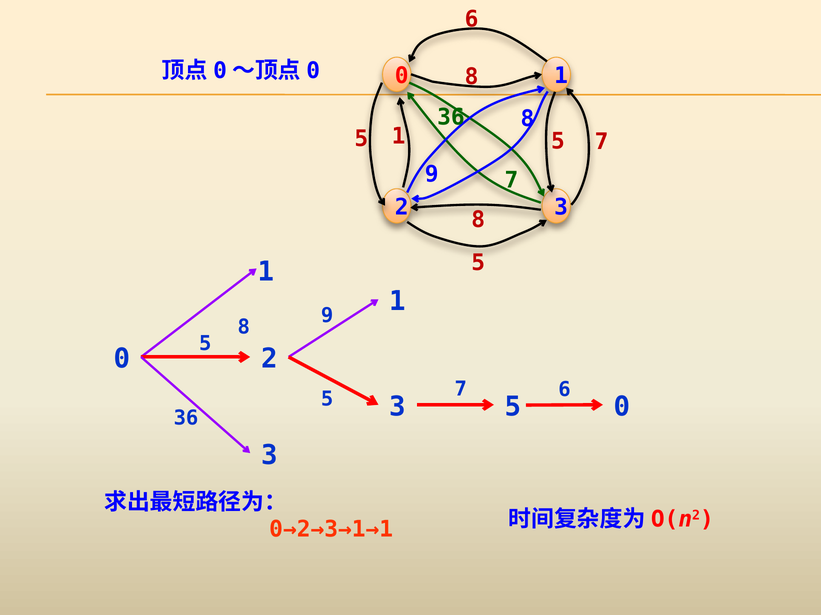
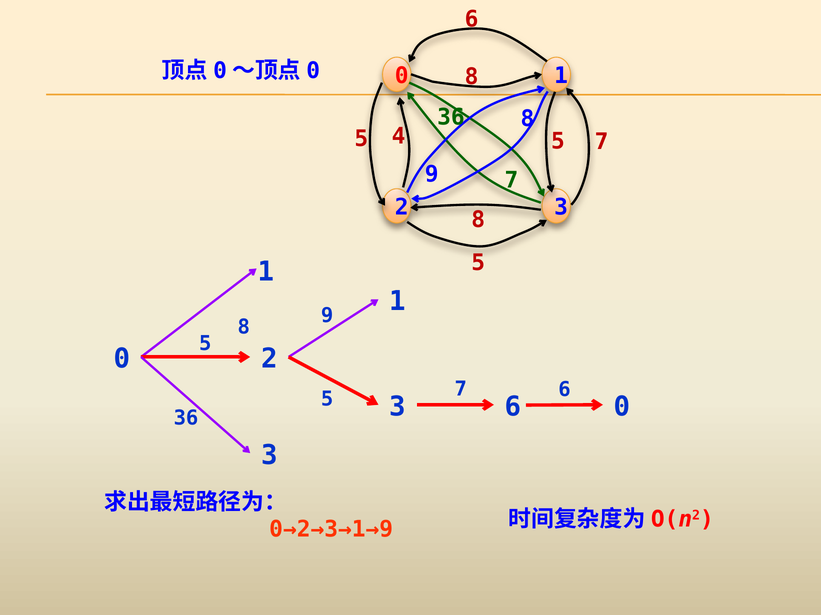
5 1: 1 -> 4
5 5: 5 -> 6
0→2→3→1→1: 0→2→3→1→1 -> 0→2→3→1→9
